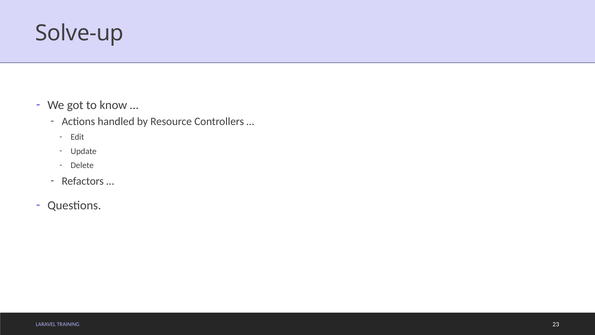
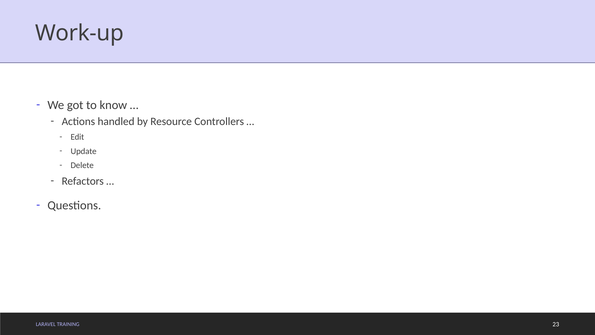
Solve-up: Solve-up -> Work-up
